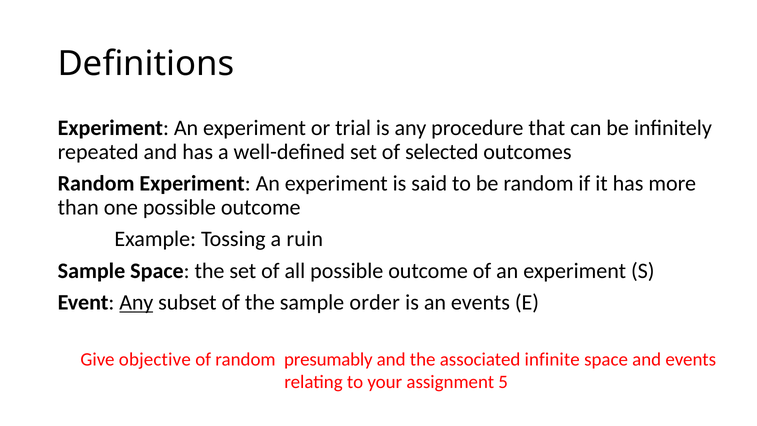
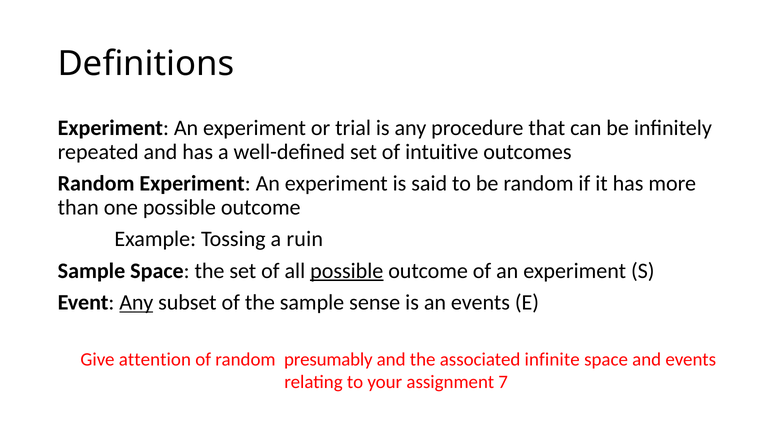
selected: selected -> intuitive
possible at (347, 271) underline: none -> present
order: order -> sense
objective: objective -> attention
5: 5 -> 7
